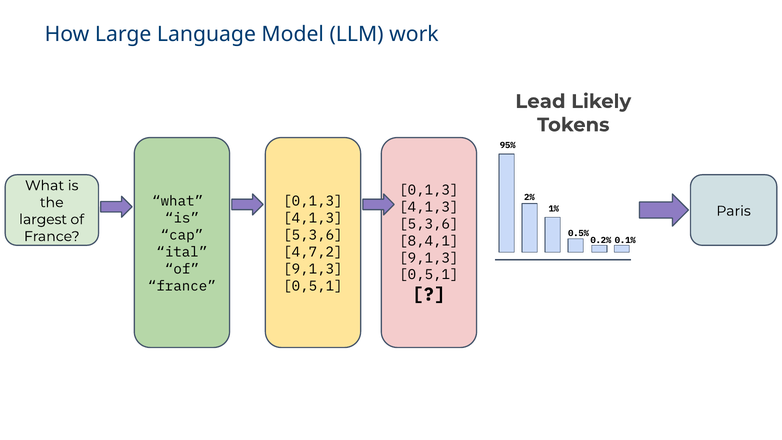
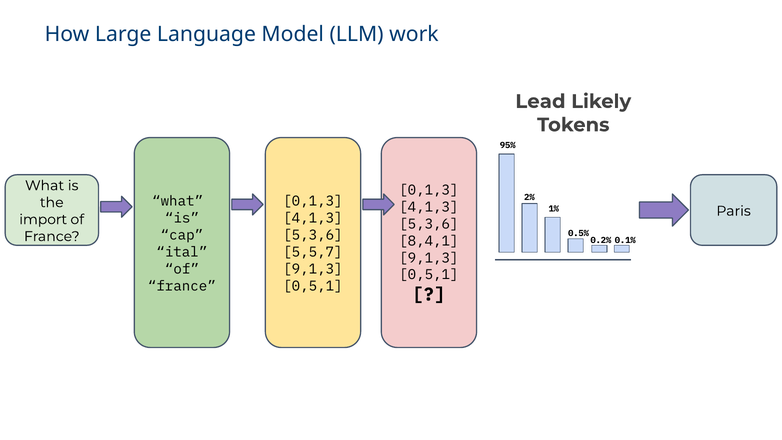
largest: largest -> import
4,7,2: 4,7,2 -> 5,5,7
